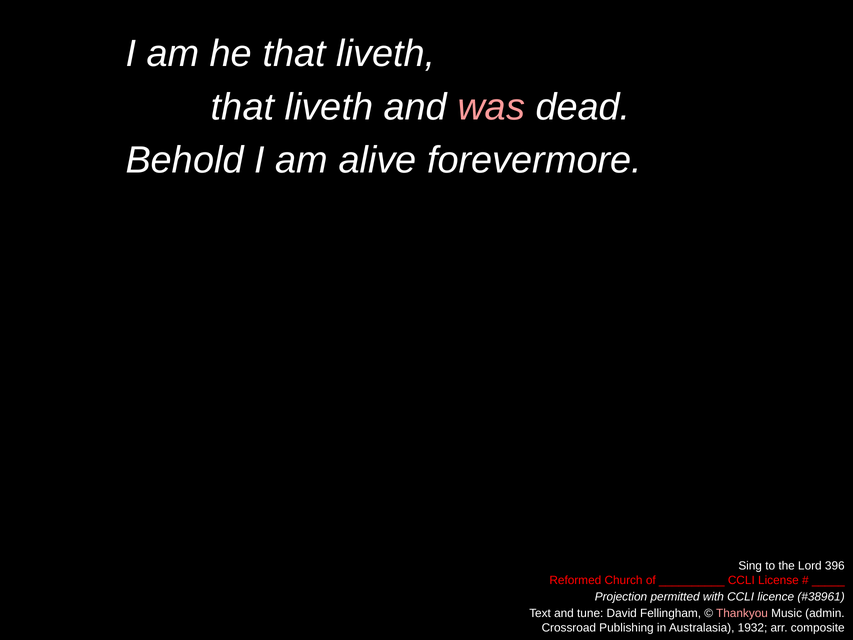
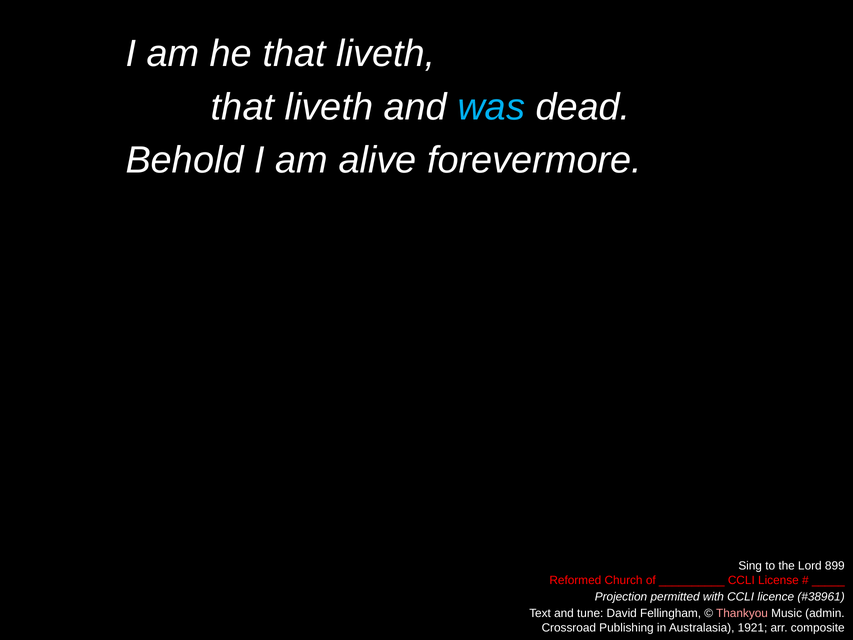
was colour: pink -> light blue
396: 396 -> 899
1932: 1932 -> 1921
